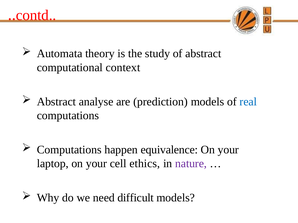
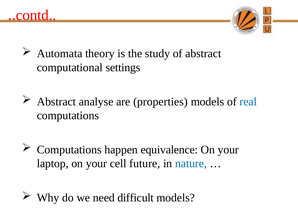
context: context -> settings
prediction: prediction -> properties
ethics: ethics -> future
nature colour: purple -> blue
